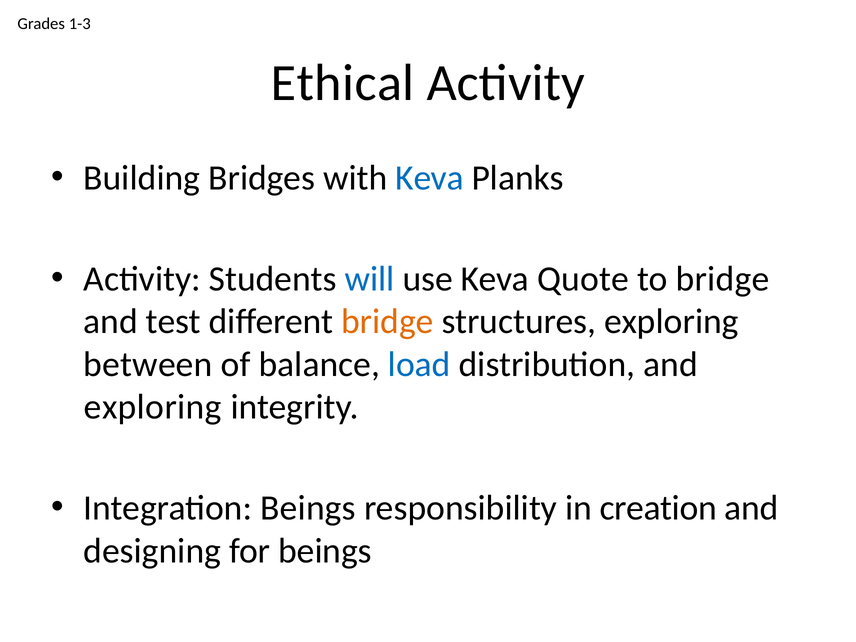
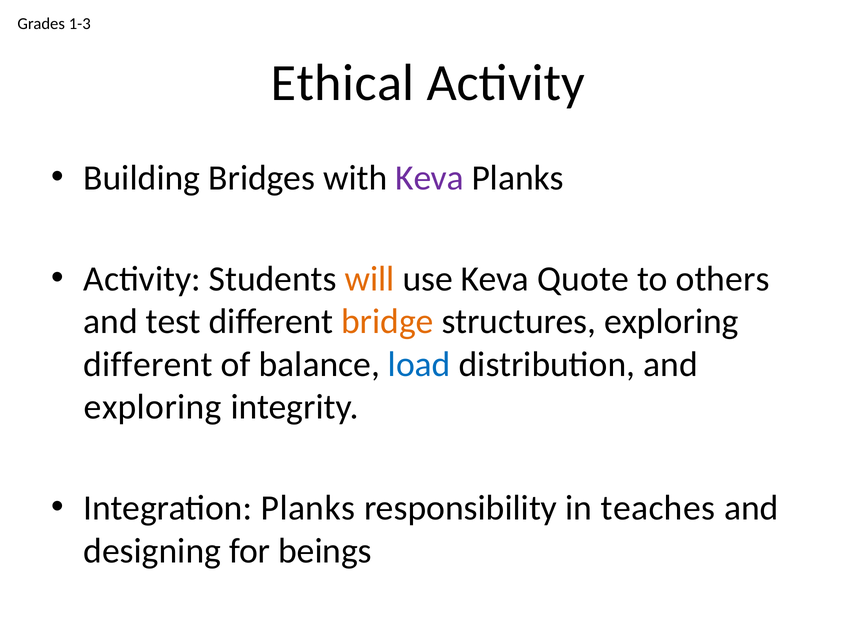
Keva at (430, 178) colour: blue -> purple
will colour: blue -> orange
to bridge: bridge -> others
between at (148, 364): between -> different
Integration Beings: Beings -> Planks
creation: creation -> teaches
